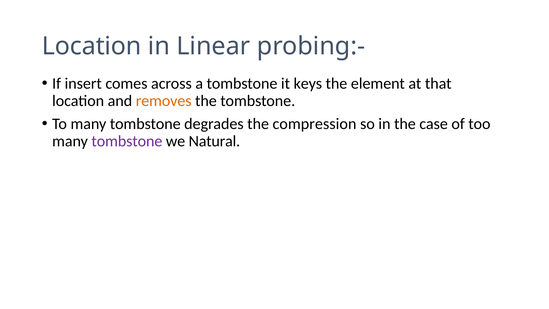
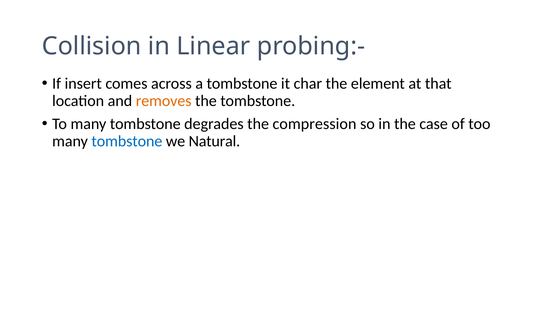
Location at (92, 46): Location -> Collision
keys: keys -> char
tombstone at (127, 141) colour: purple -> blue
